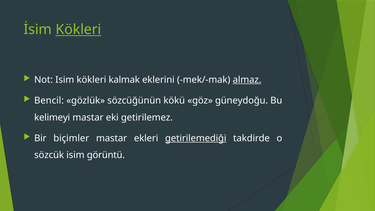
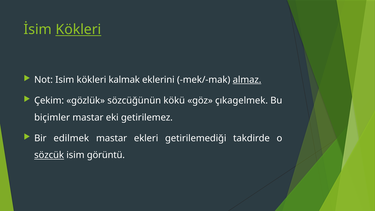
Bencil: Bencil -> Çekim
güneydoğu: güneydoğu -> çıkagelmek
kelimeyi: kelimeyi -> biçimler
biçimler: biçimler -> edilmek
getirilemediği underline: present -> none
sözcük underline: none -> present
